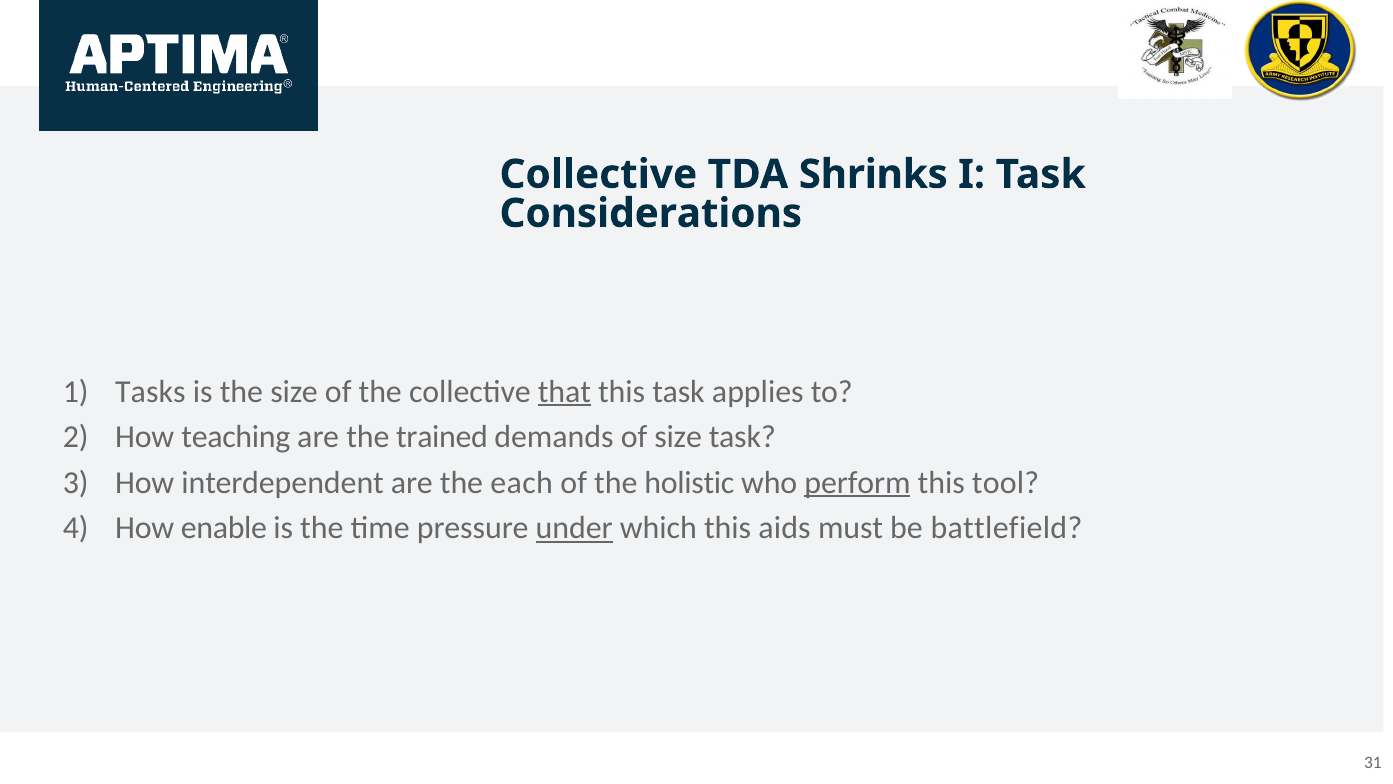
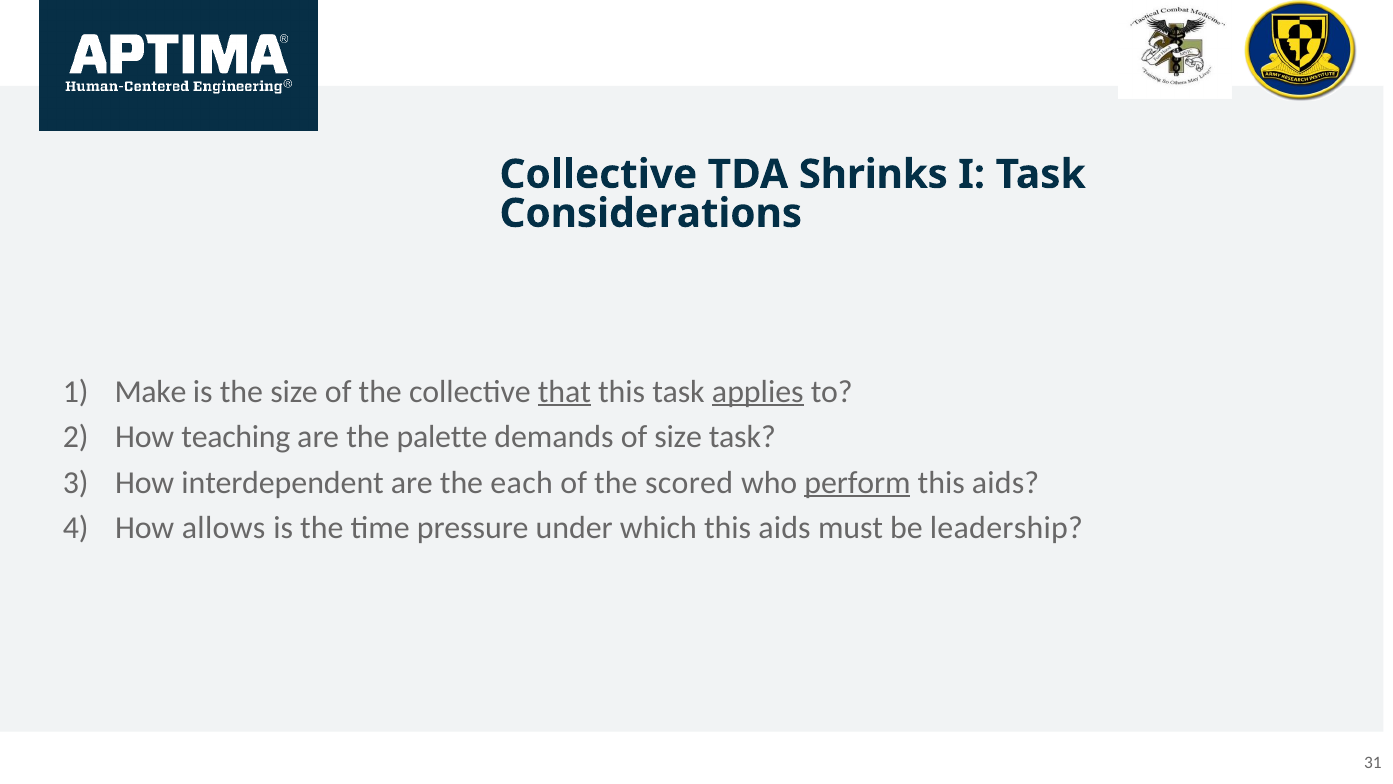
Tasks: Tasks -> Make
applies underline: none -> present
trained: trained -> palette
holistic: holistic -> scored
tool at (1006, 482): tool -> aids
enable: enable -> allows
under underline: present -> none
battlefield: battlefield -> leadership
